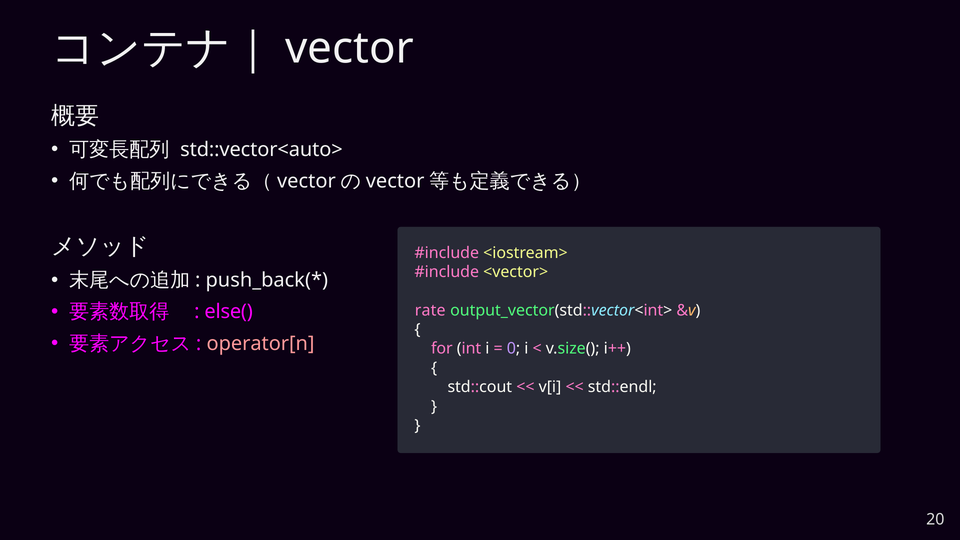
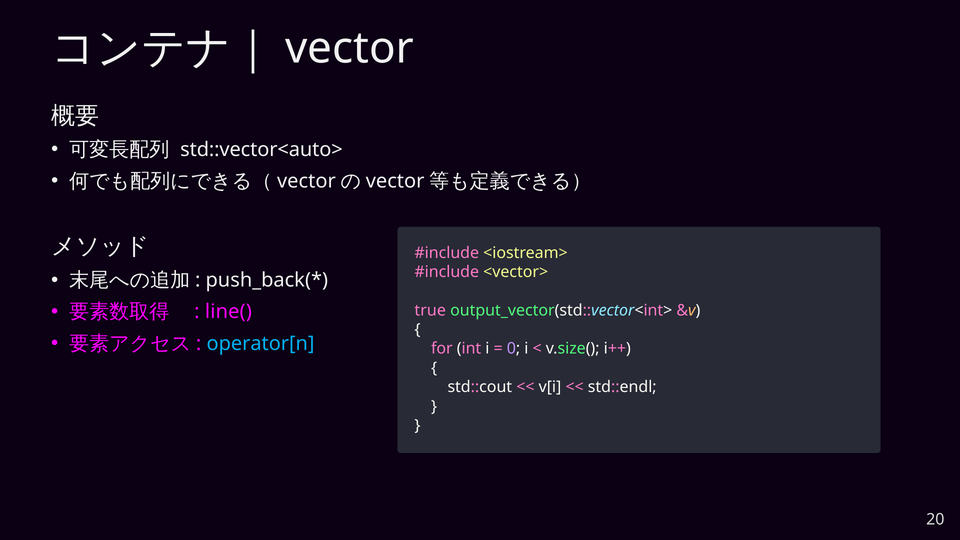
else(: else( -> line(
rate: rate -> true
operator[n colour: pink -> light blue
